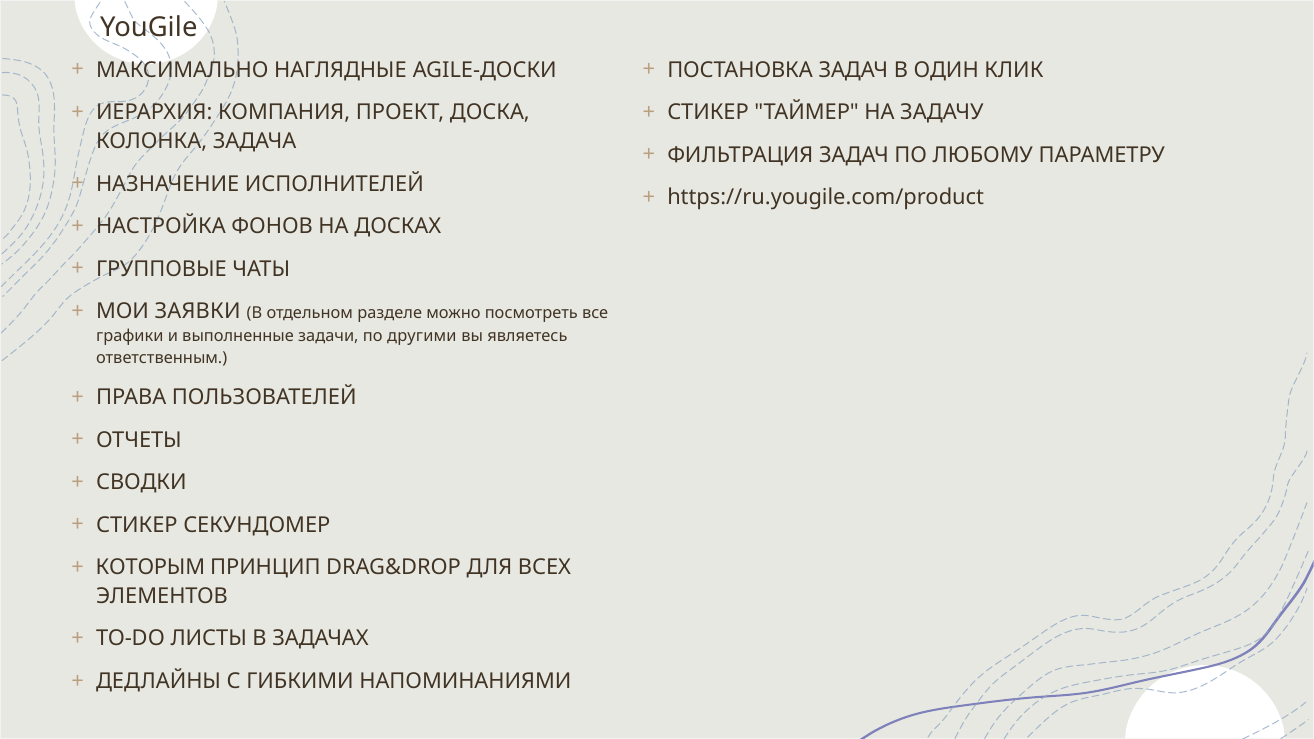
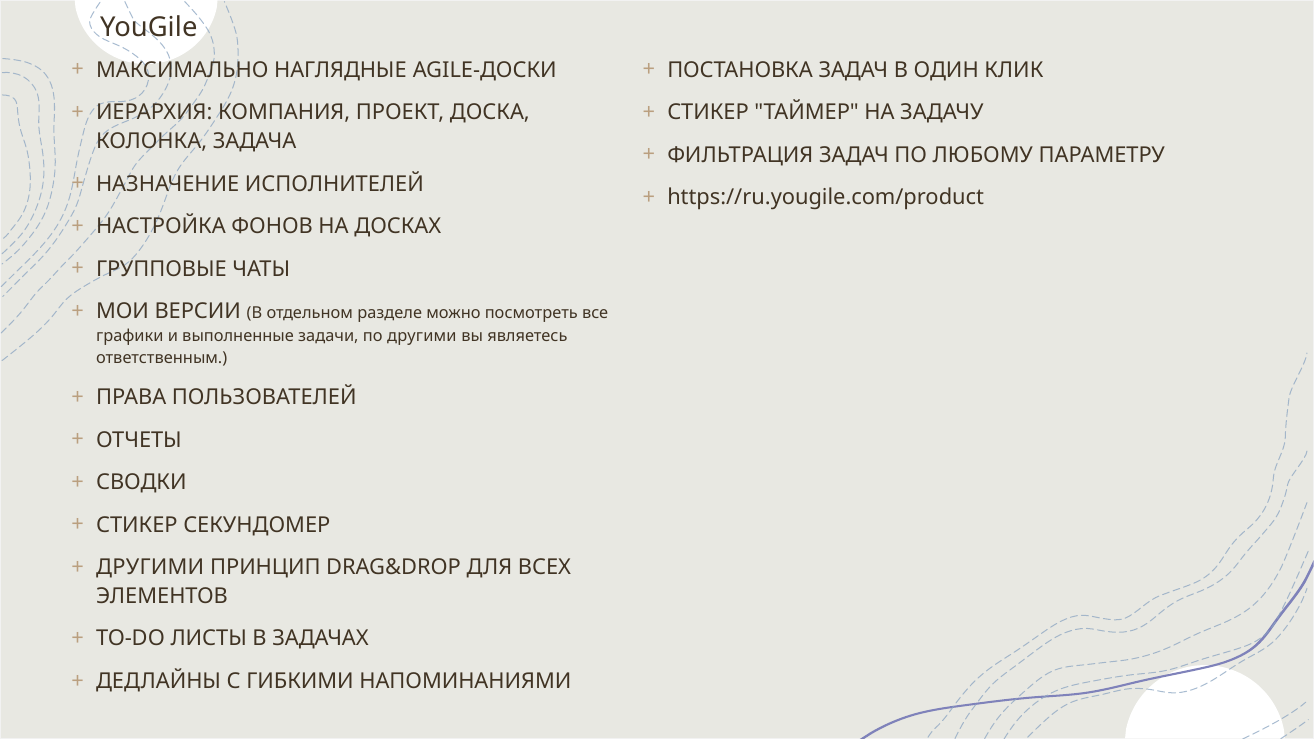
ЗАЯВКИ: ЗАЯВКИ -> ВЕРСИИ
КОТОРЫМ at (150, 567): КОТОРЫМ -> ДРУГИМИ
